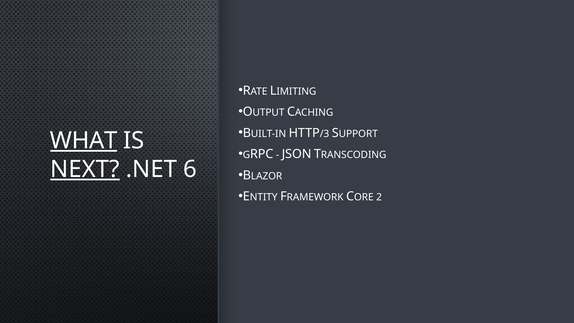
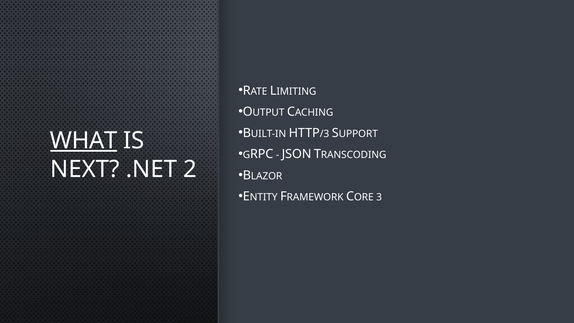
NEXT underline: present -> none
6: 6 -> 2
2: 2 -> 3
